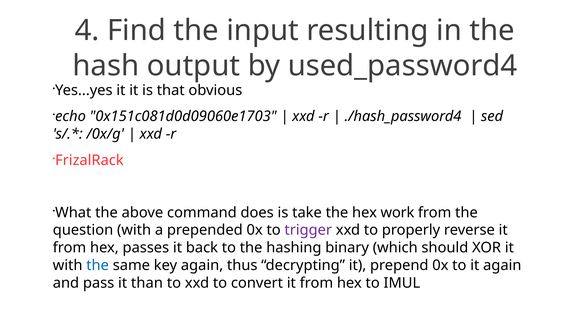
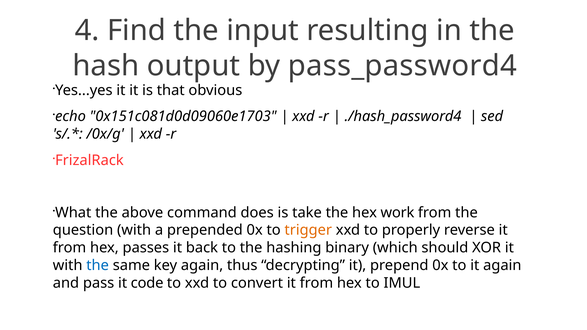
used_password4: used_password4 -> pass_password4
trigger colour: purple -> orange
than: than -> code
